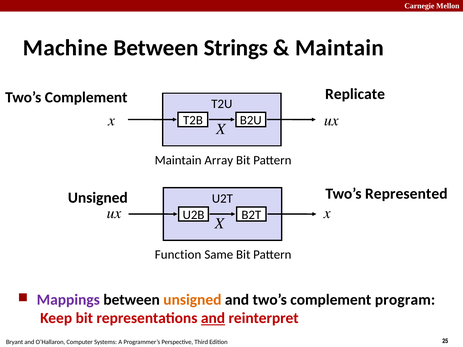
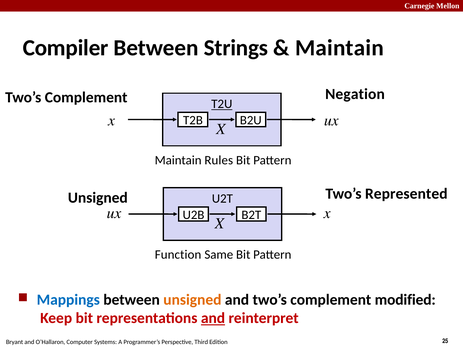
Machine: Machine -> Compiler
Replicate: Replicate -> Negation
T2U underline: none -> present
Array: Array -> Rules
Mappings colour: purple -> blue
program: program -> modified
